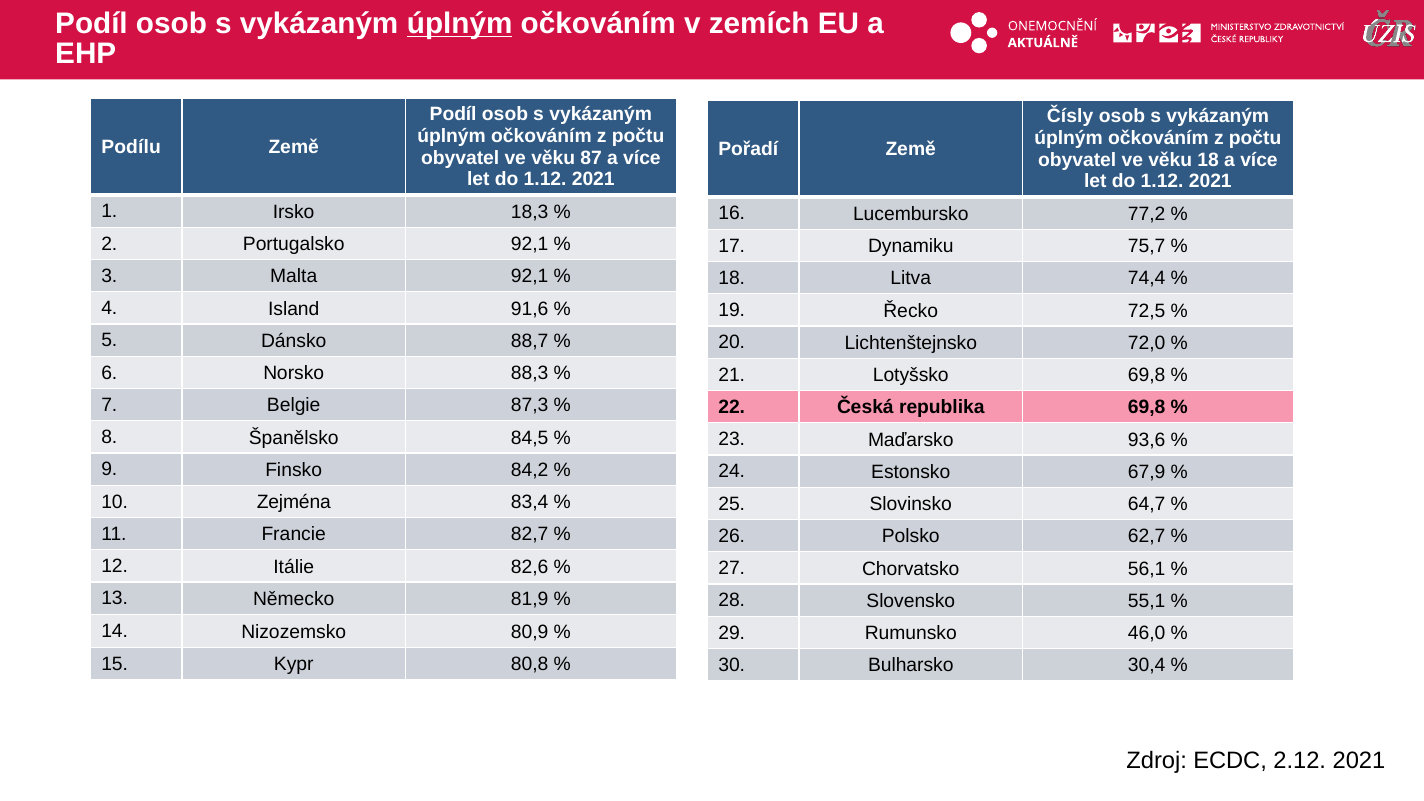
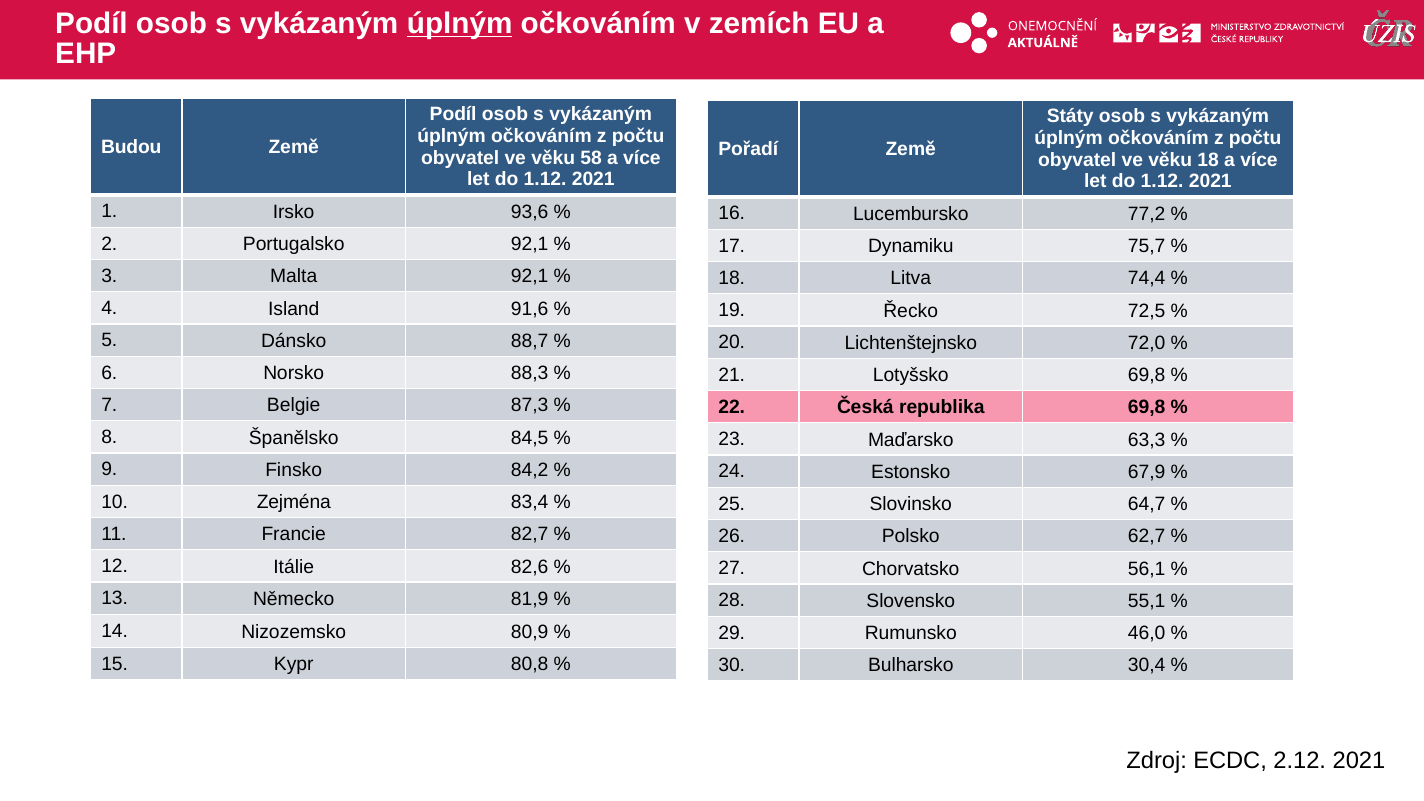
Čísly: Čísly -> Státy
Podílu: Podílu -> Budou
87: 87 -> 58
18,3: 18,3 -> 93,6
93,6: 93,6 -> 63,3
